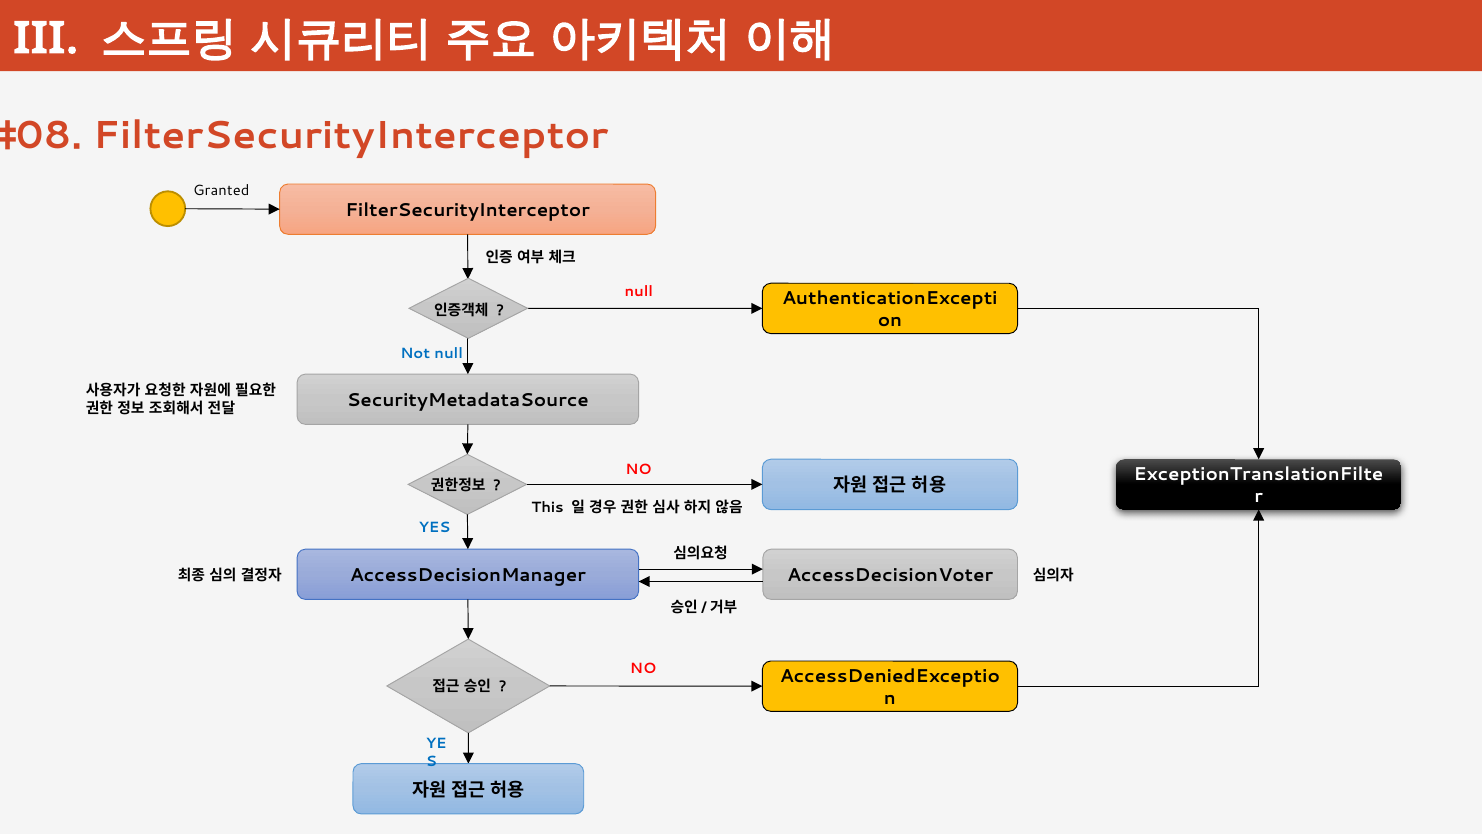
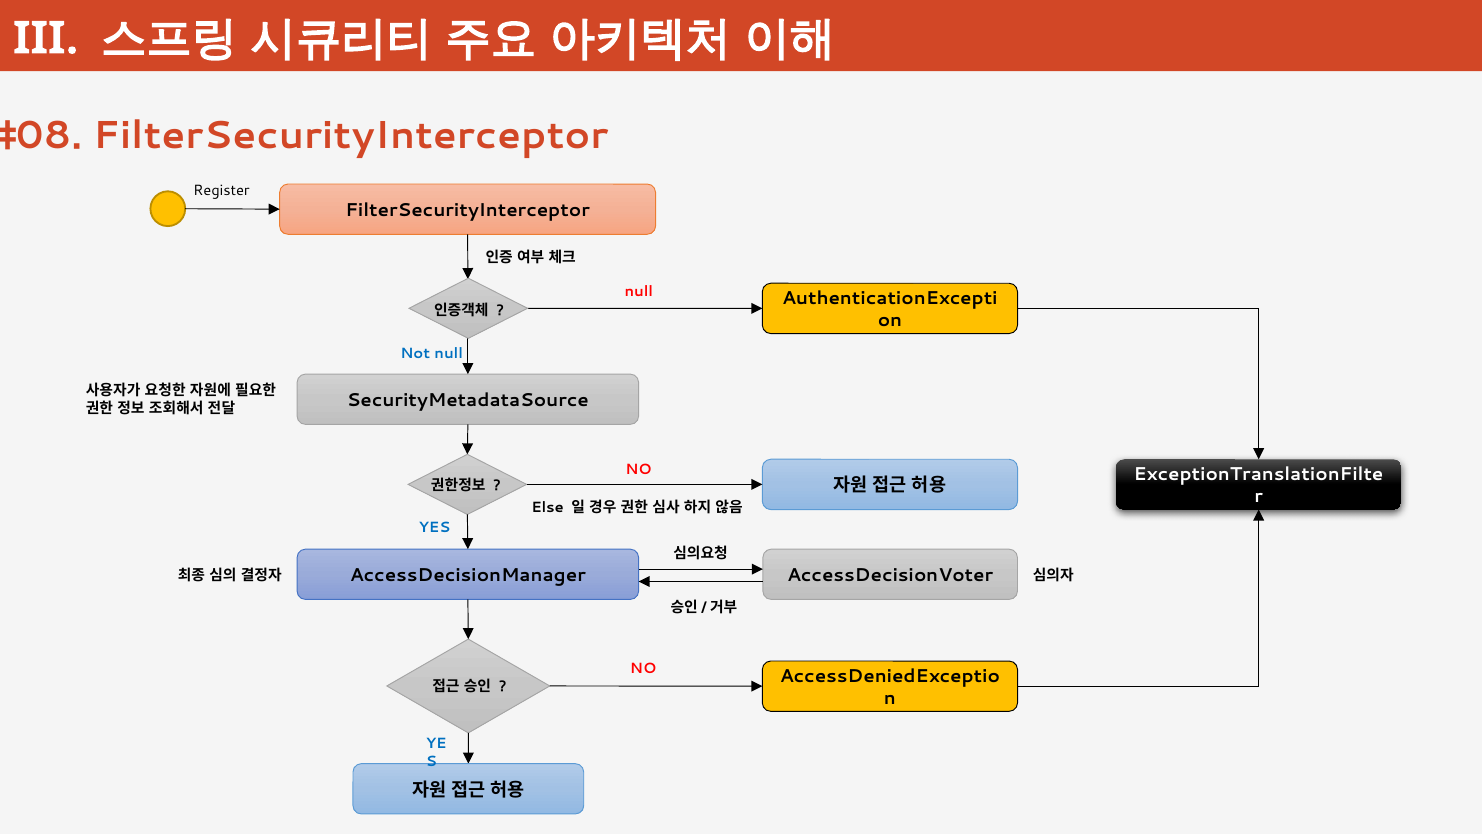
Granted: Granted -> Register
This: This -> Else
